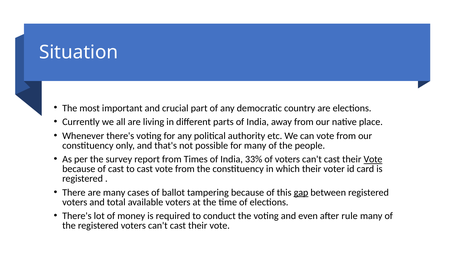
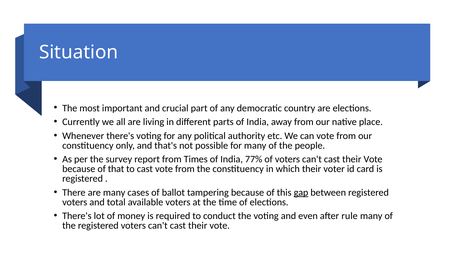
33%: 33% -> 77%
Vote at (373, 160) underline: present -> none
of cast: cast -> that
